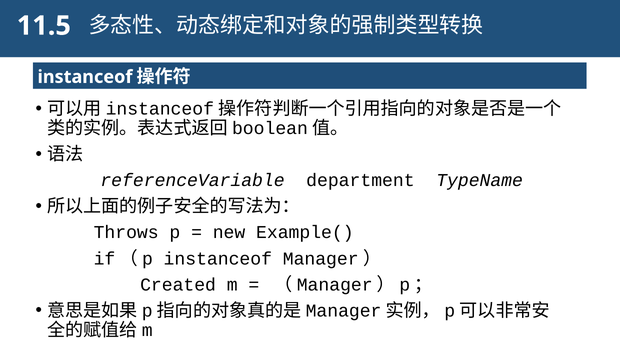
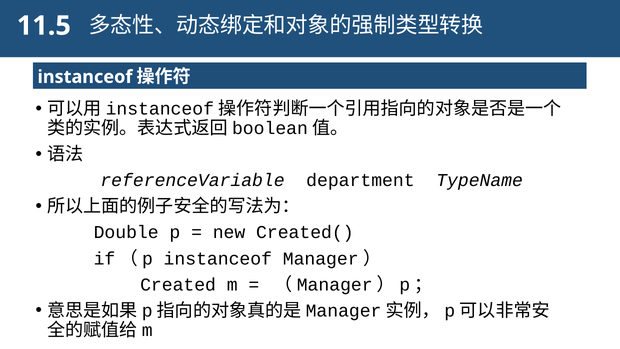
Throws: Throws -> Double
Example(: Example( -> Created(
